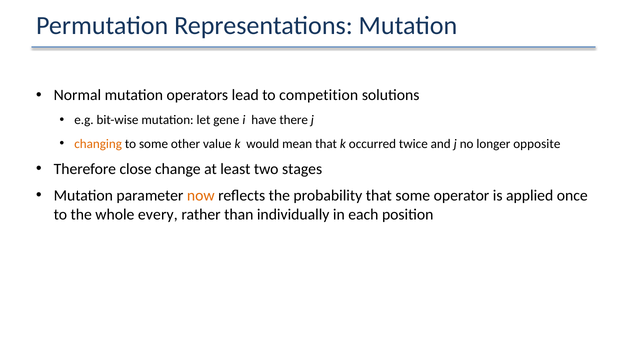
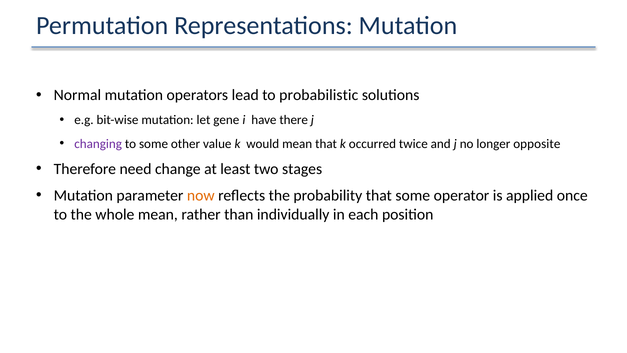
competition: competition -> probabilistic
changing colour: orange -> purple
close: close -> need
whole every: every -> mean
